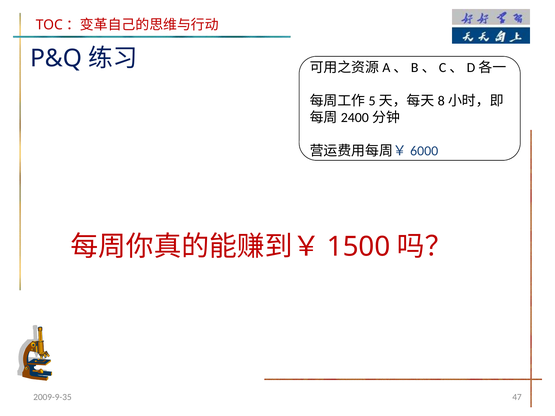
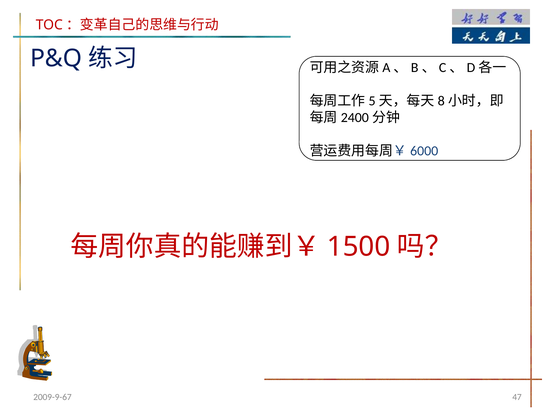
2009-9-35: 2009-9-35 -> 2009-9-67
